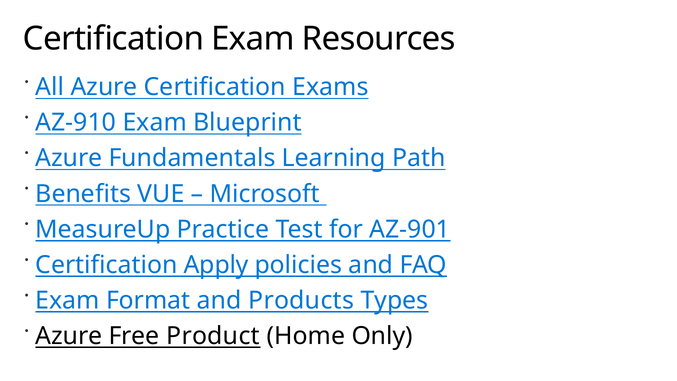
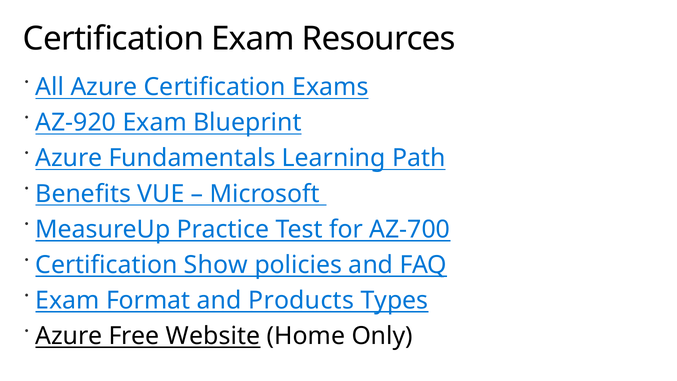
AZ-910: AZ-910 -> AZ-920
AZ-901: AZ-901 -> AZ-700
Apply: Apply -> Show
Product: Product -> Website
